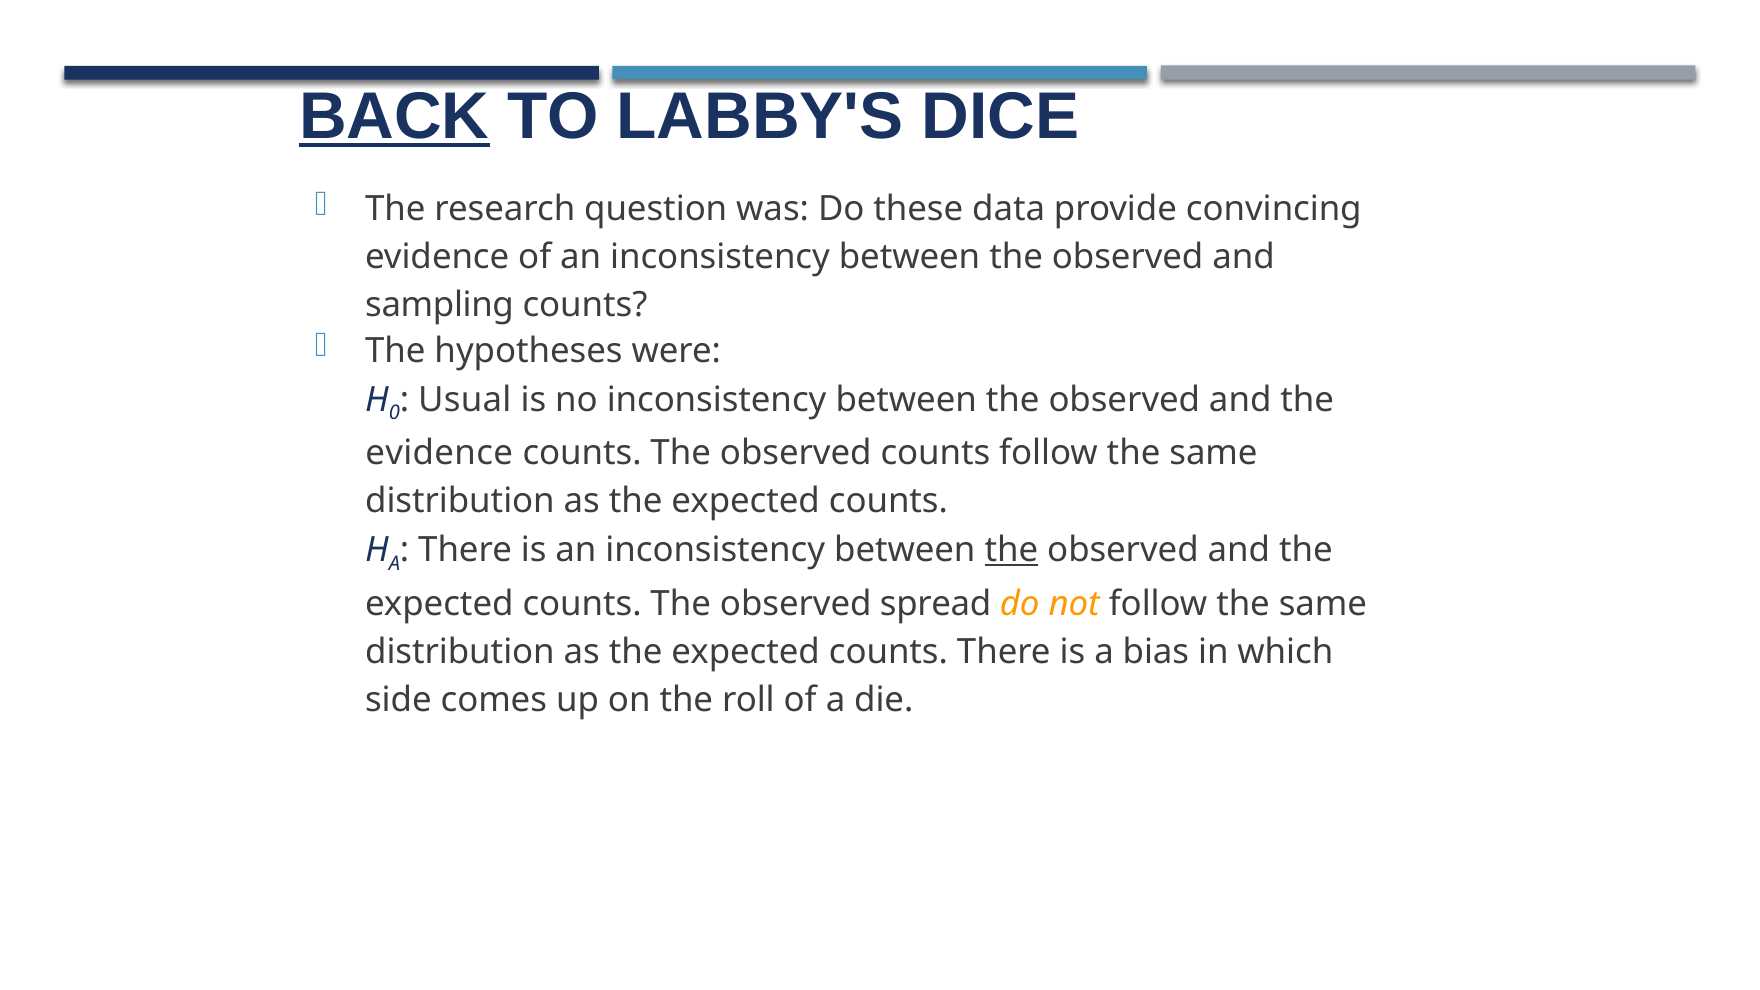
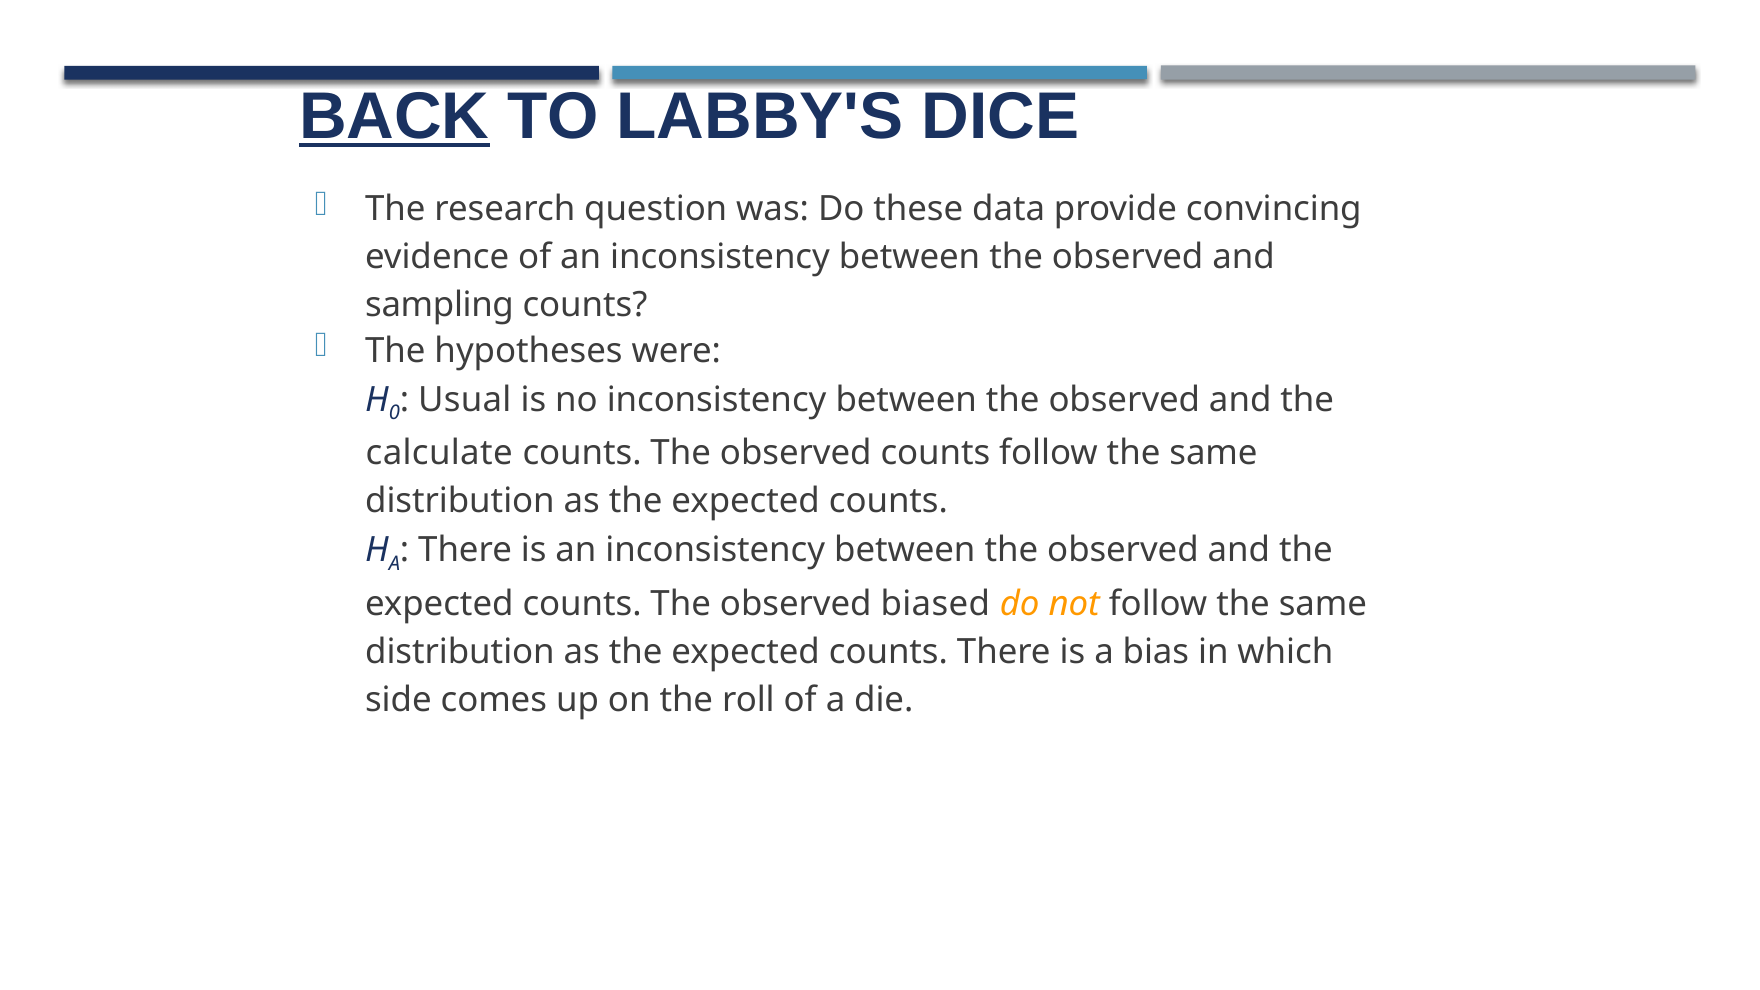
evidence at (439, 453): evidence -> calculate
the at (1011, 550) underline: present -> none
spread: spread -> biased
